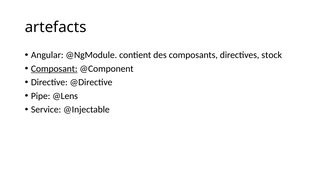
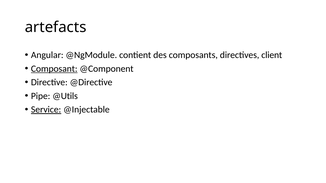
stock: stock -> client
@Lens: @Lens -> @Utils
Service underline: none -> present
